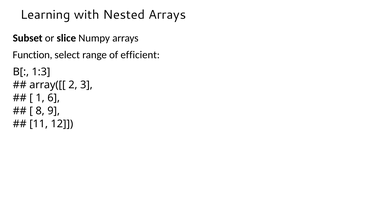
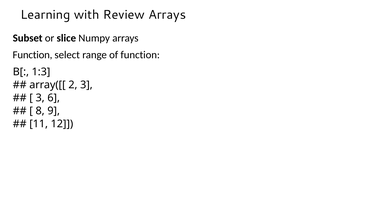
Nested: Nested -> Review
of efficient: efficient -> function
1 at (40, 98): 1 -> 3
